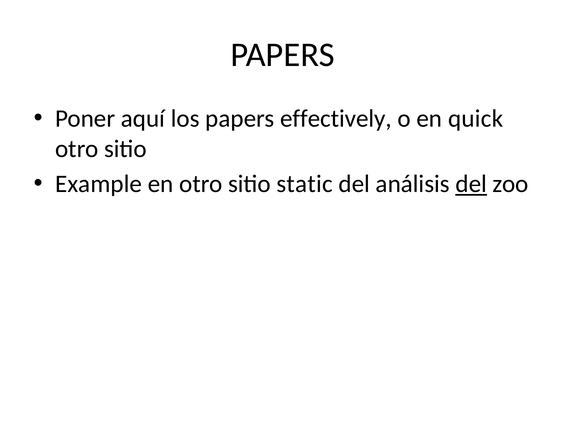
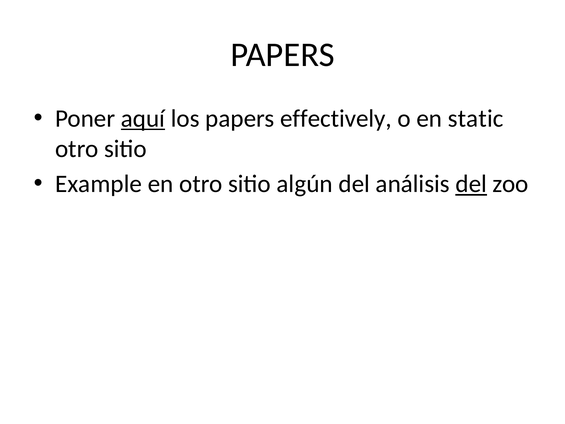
aquí underline: none -> present
quick: quick -> static
static: static -> algún
